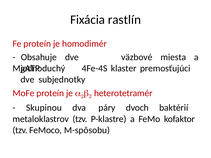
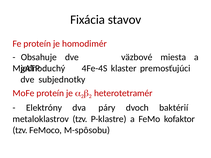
rastlín: rastlín -> stavov
Skupinou: Skupinou -> Elektróny
